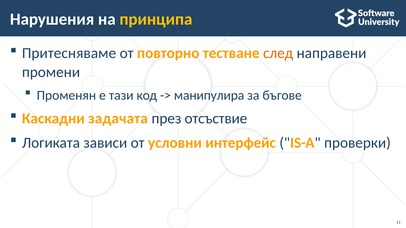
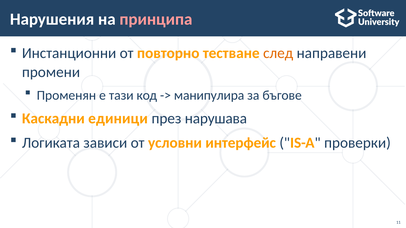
принципа colour: yellow -> pink
Притесняваме: Притесняваме -> Инстанционни
задачата: задачата -> единици
отсъствие: отсъствие -> нарушава
